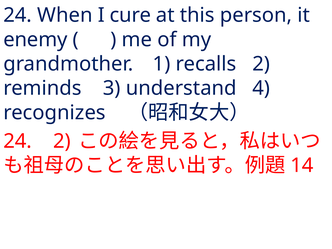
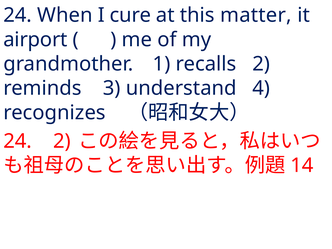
person: person -> matter
enemy: enemy -> airport
